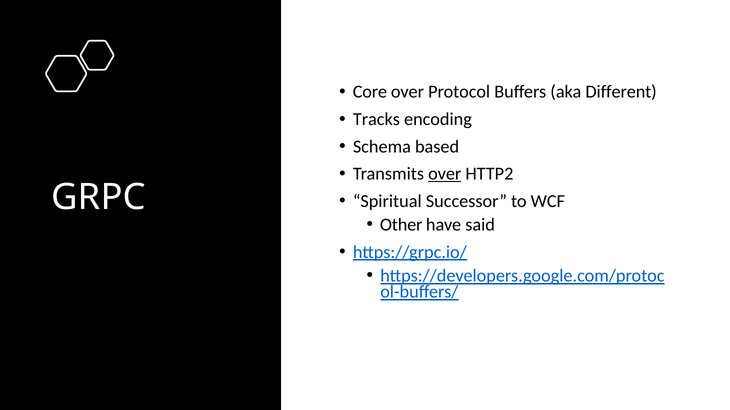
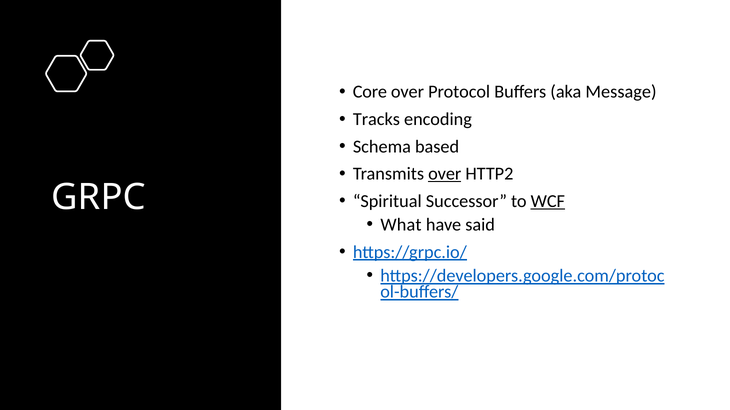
Different: Different -> Message
WCF underline: none -> present
Other: Other -> What
